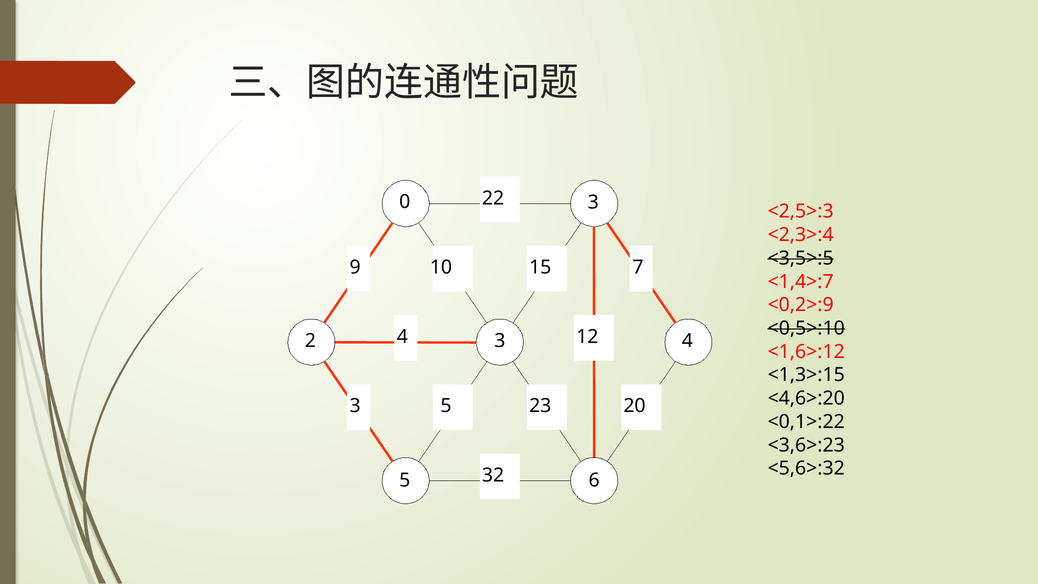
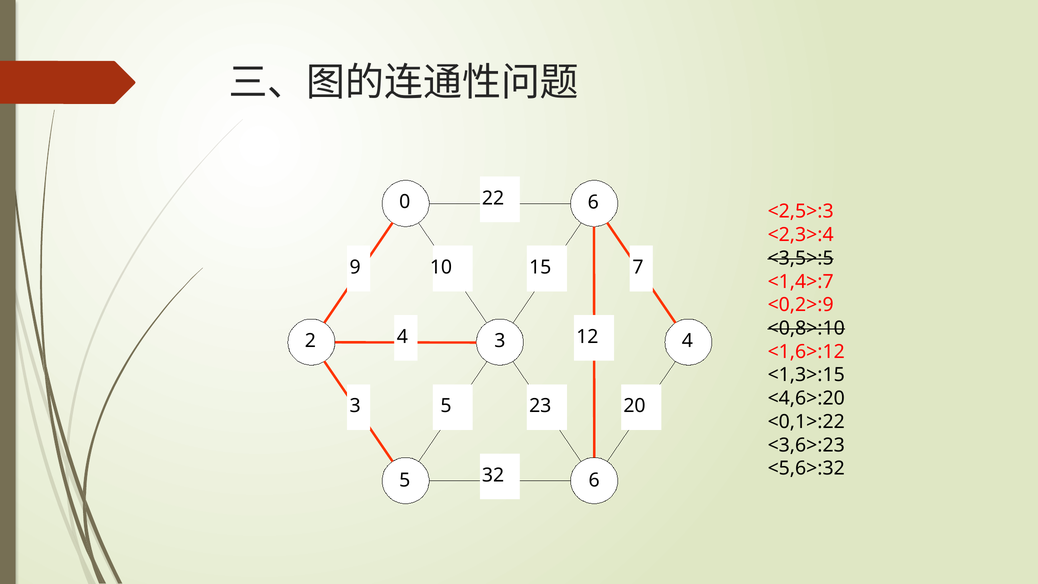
0 3: 3 -> 6
<0,5>:10: <0,5>:10 -> <0,8>:10
